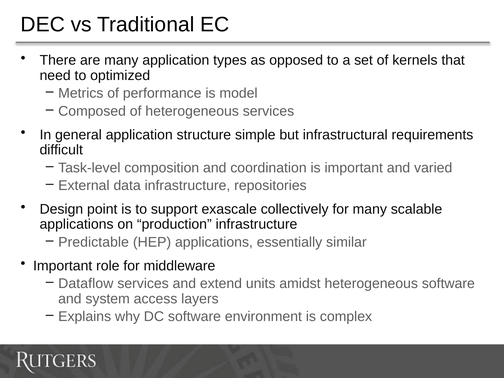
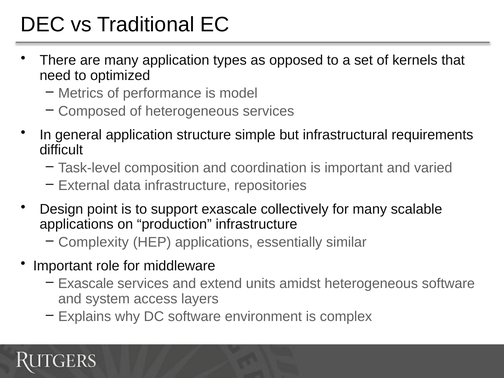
Predictable: Predictable -> Complexity
Dataflow at (86, 284): Dataflow -> Exascale
